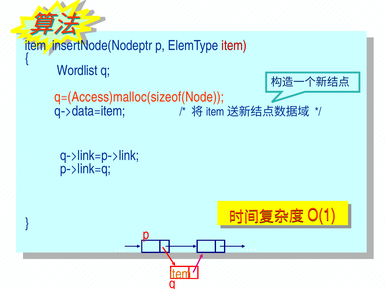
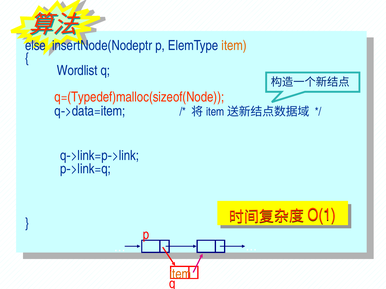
item at (35, 46): item -> else
item at (234, 46) colour: red -> orange
q=(Access)malloc(sizeof(Node: q=(Access)malloc(sizeof(Node -> q=(Typedef)malloc(sizeof(Node
